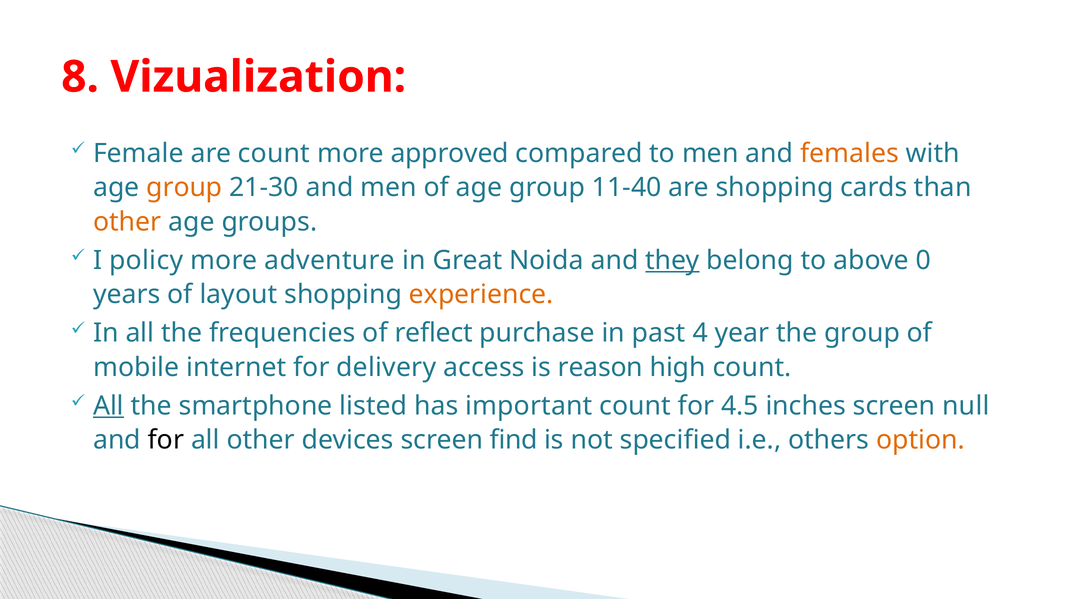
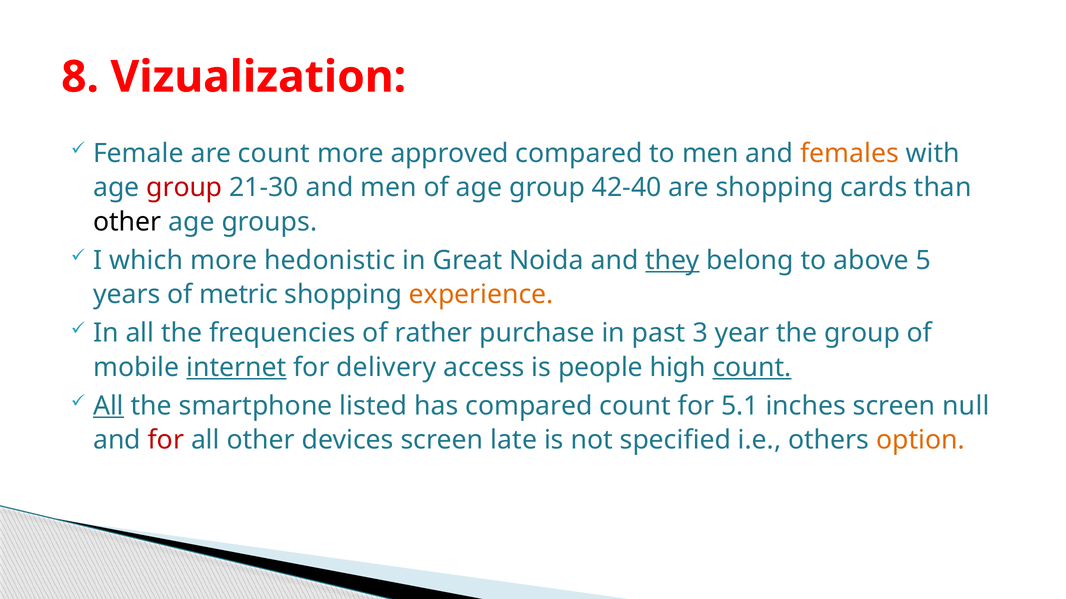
group at (184, 188) colour: orange -> red
11-40: 11-40 -> 42-40
other at (127, 222) colour: orange -> black
policy: policy -> which
adventure: adventure -> hedonistic
0: 0 -> 5
layout: layout -> metric
reflect: reflect -> rather
4: 4 -> 3
internet underline: none -> present
reason: reason -> people
count at (752, 368) underline: none -> present
has important: important -> compared
4.5: 4.5 -> 5.1
for at (166, 441) colour: black -> red
find: find -> late
